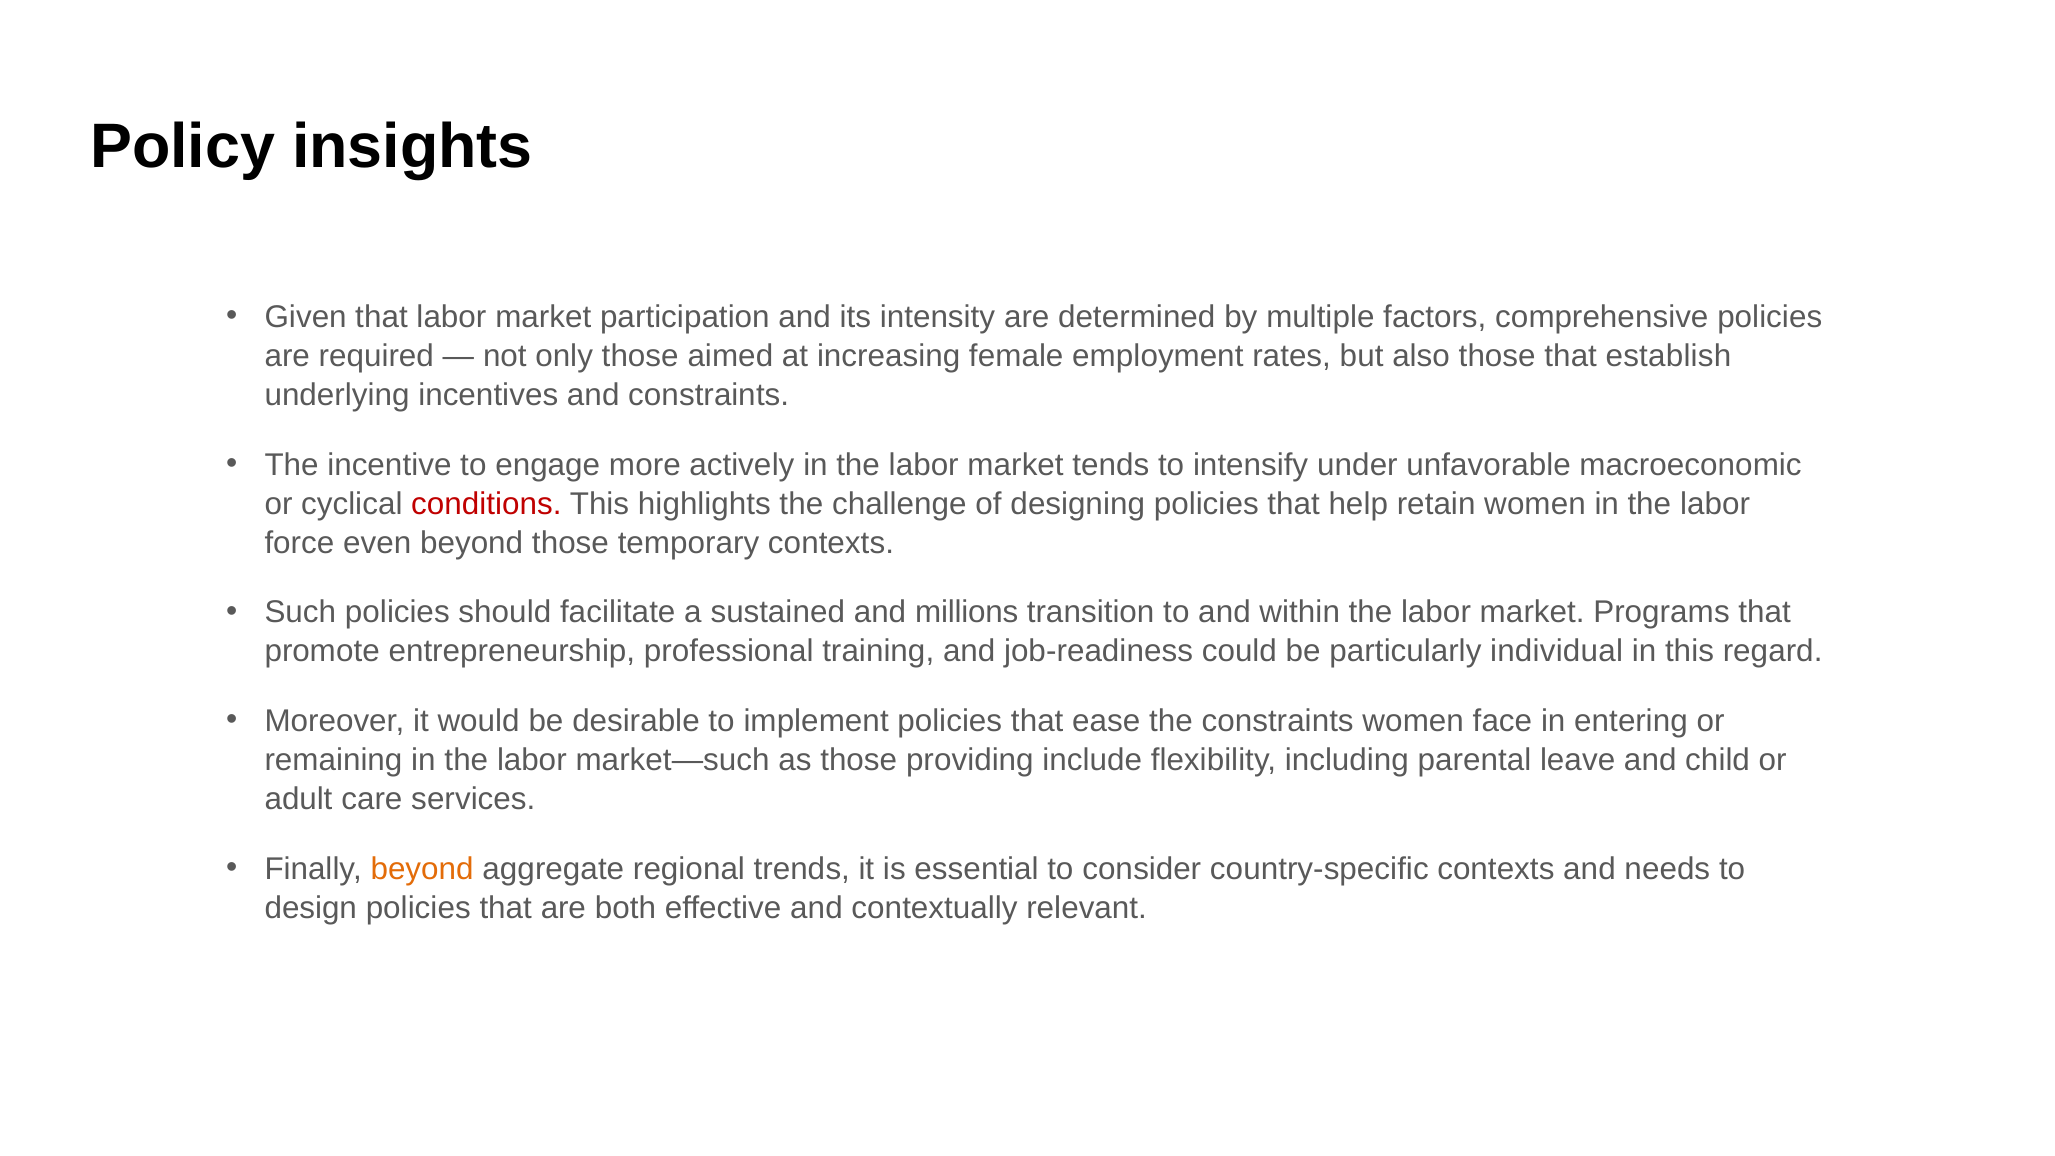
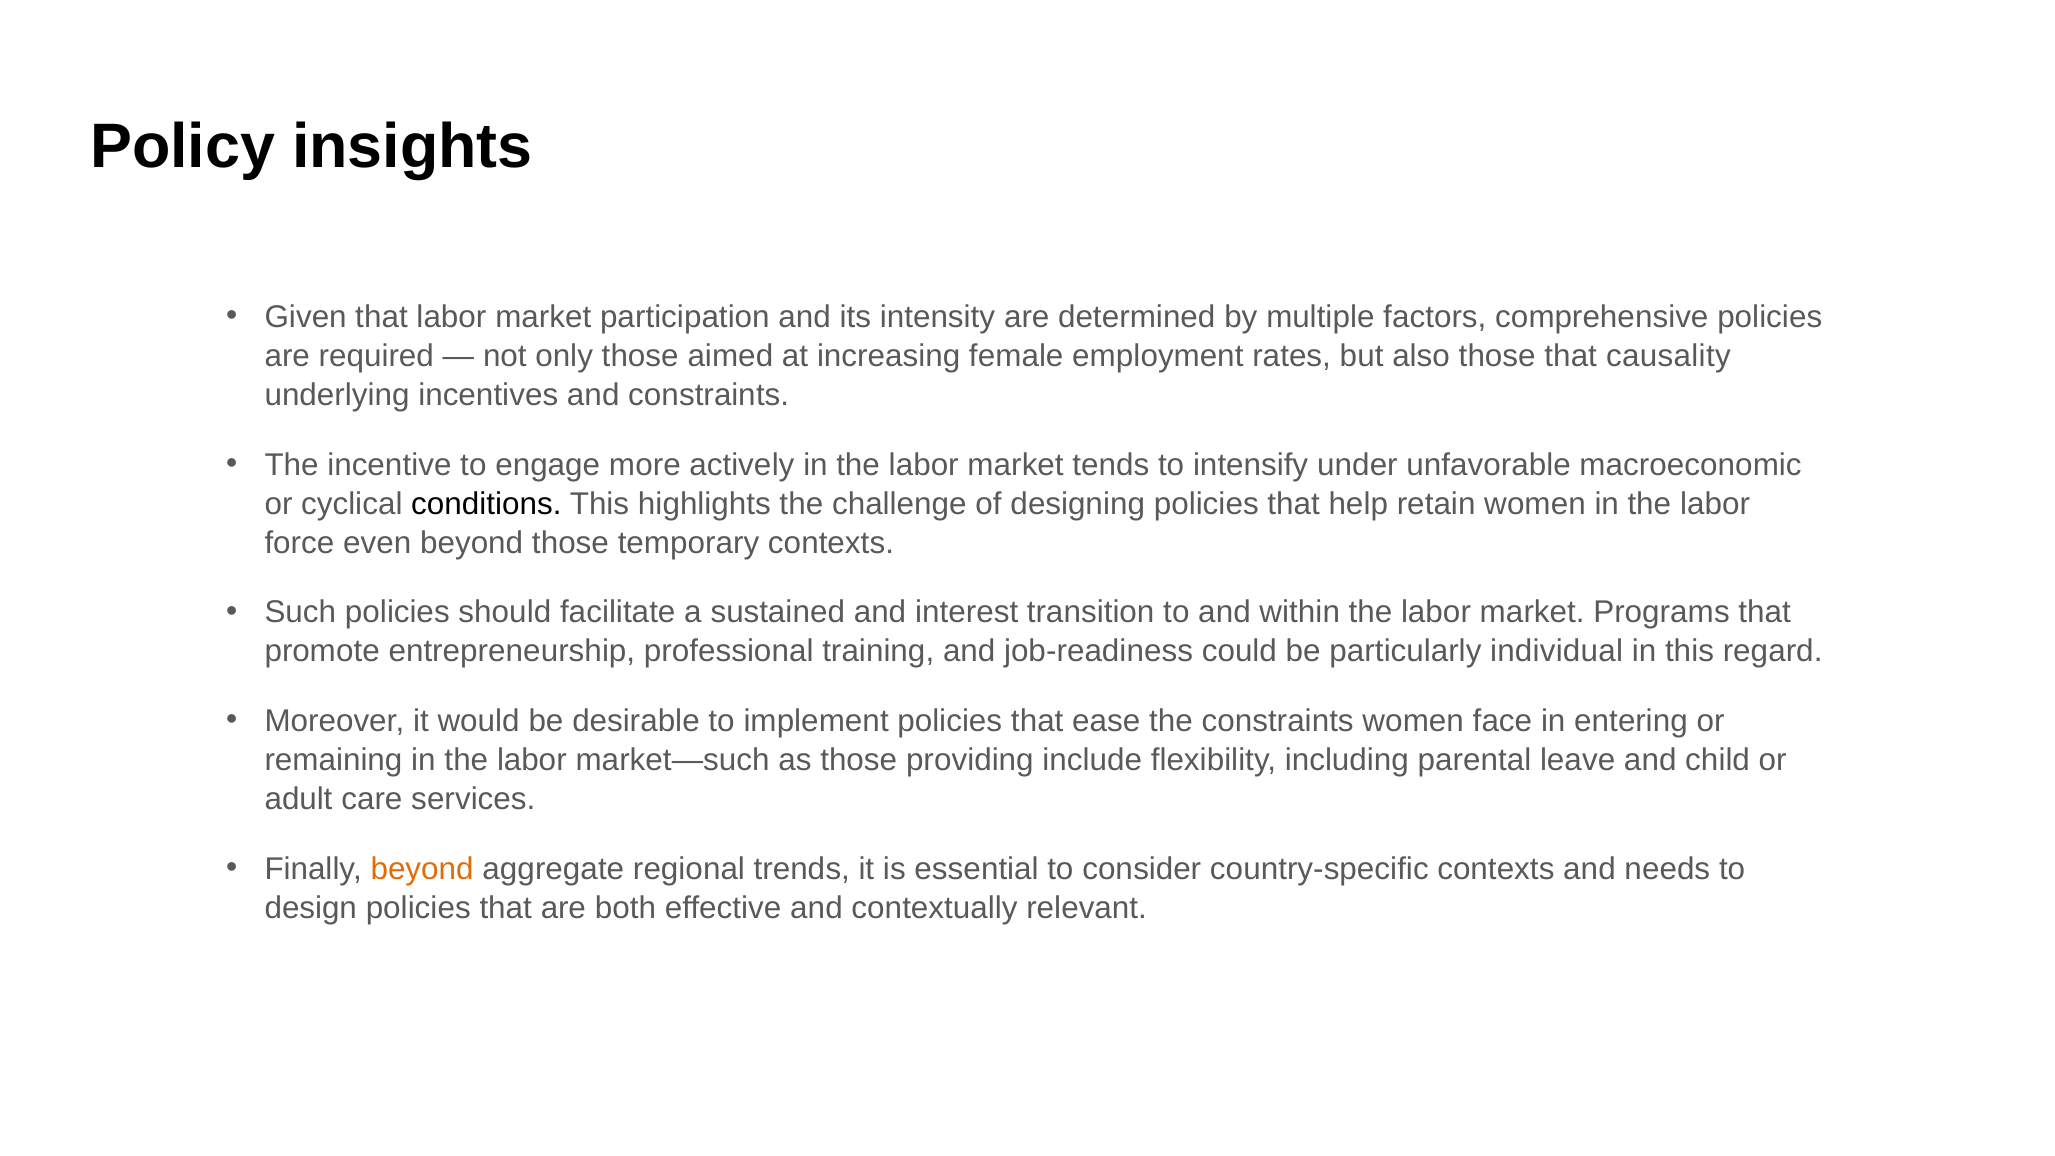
establish: establish -> causality
conditions colour: red -> black
millions: millions -> interest
